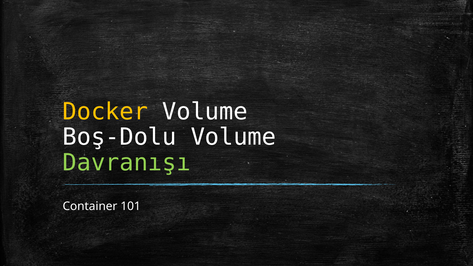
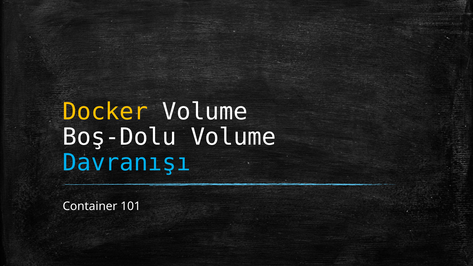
Davranışı colour: light green -> light blue
